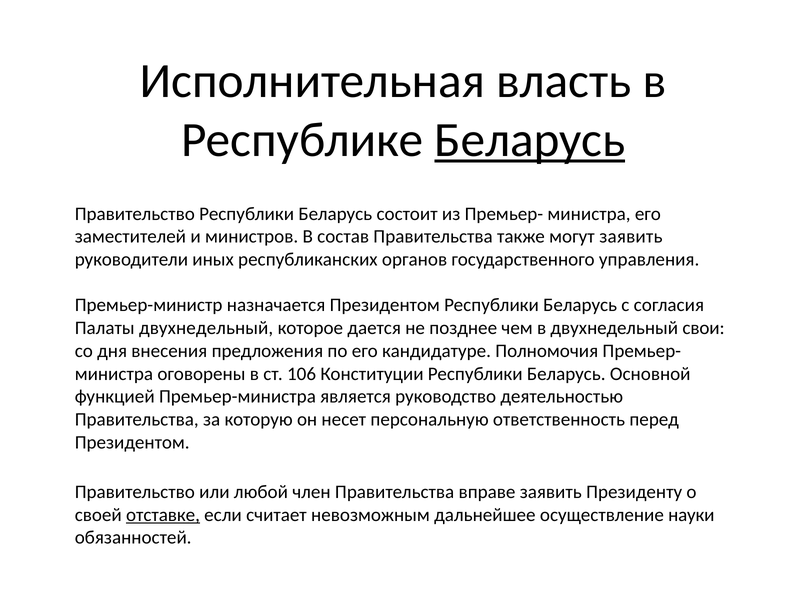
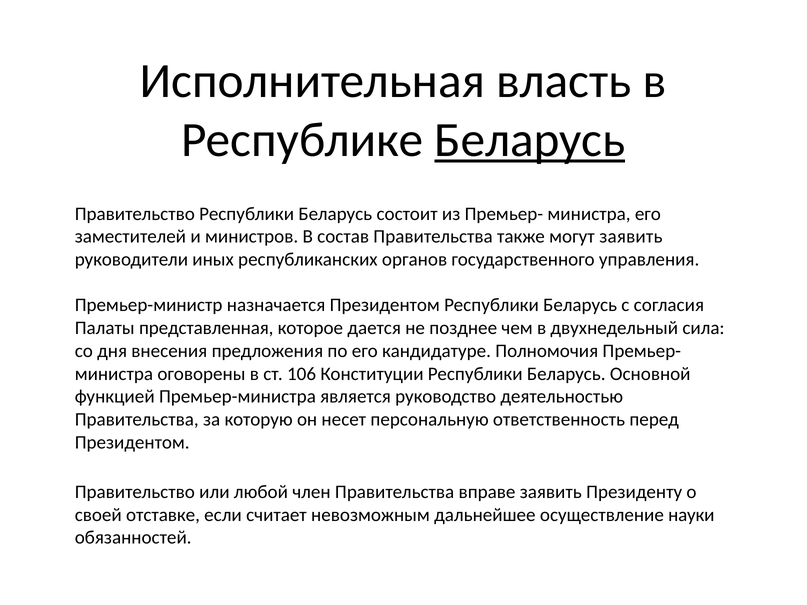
Палаты двухнедельный: двухнедельный -> представленная
свои: свои -> сила
отставке underline: present -> none
